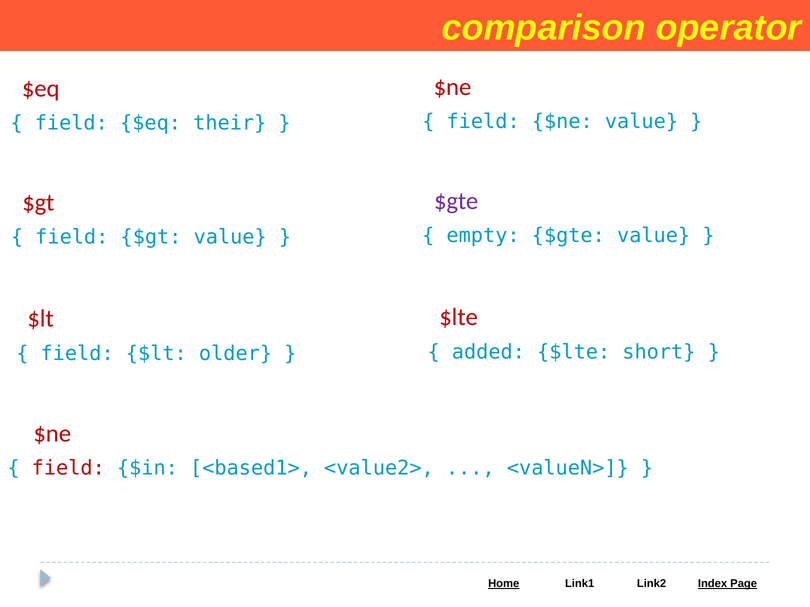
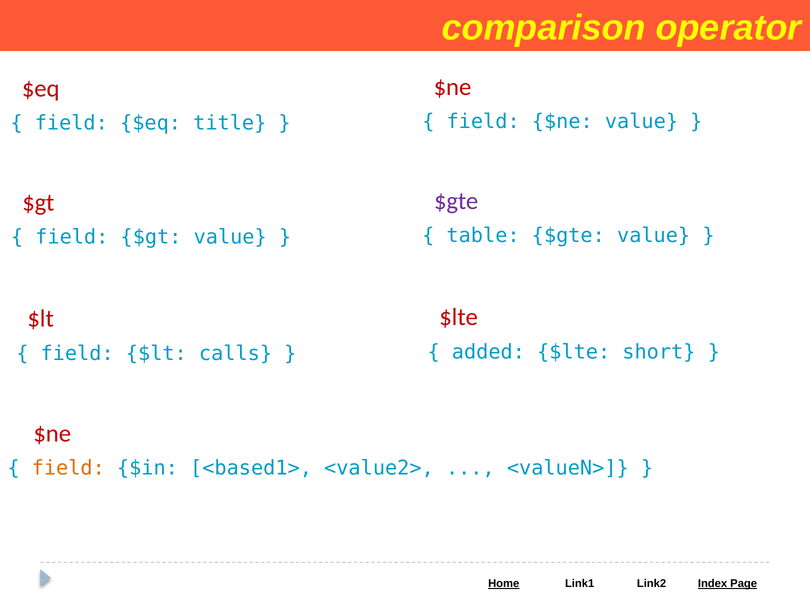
their: their -> title
empty: empty -> table
older: older -> calls
field at (68, 469) colour: red -> orange
